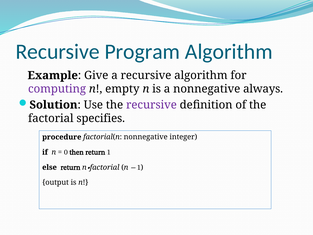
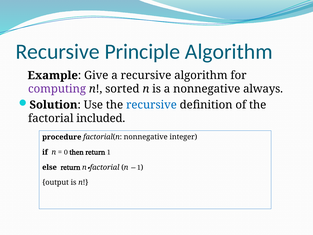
Program: Program -> Principle
empty: empty -> sorted
recursive at (151, 105) colour: purple -> blue
specifies: specifies -> included
